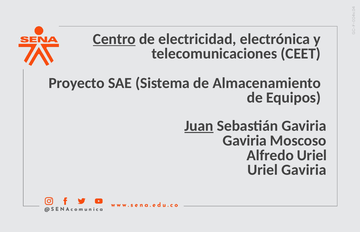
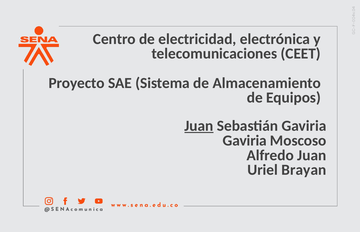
Centro underline: present -> none
Alfredo Uriel: Uriel -> Juan
Uriel Gaviria: Gaviria -> Brayan
